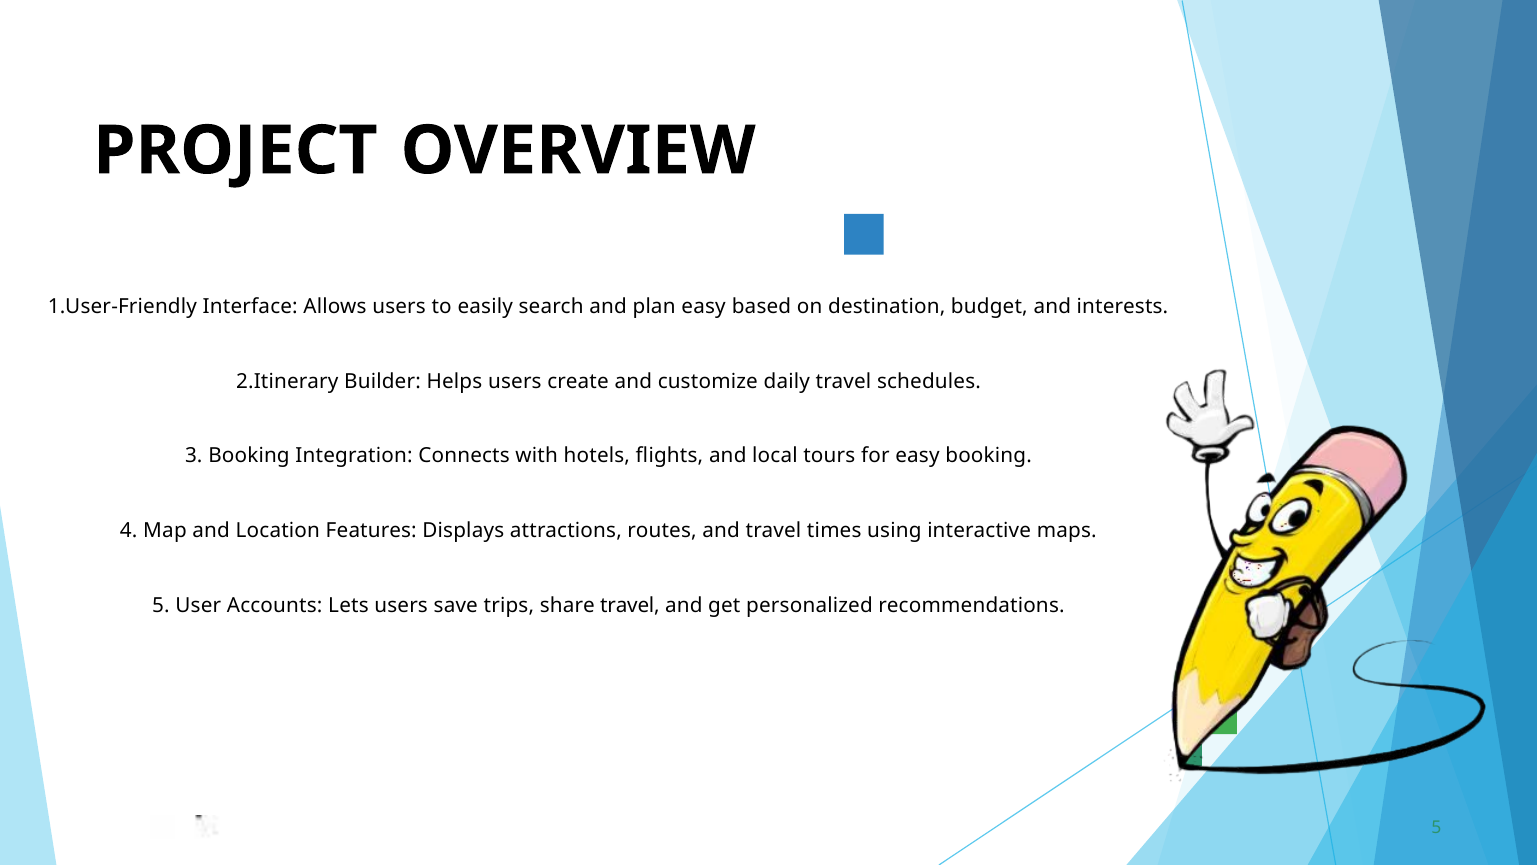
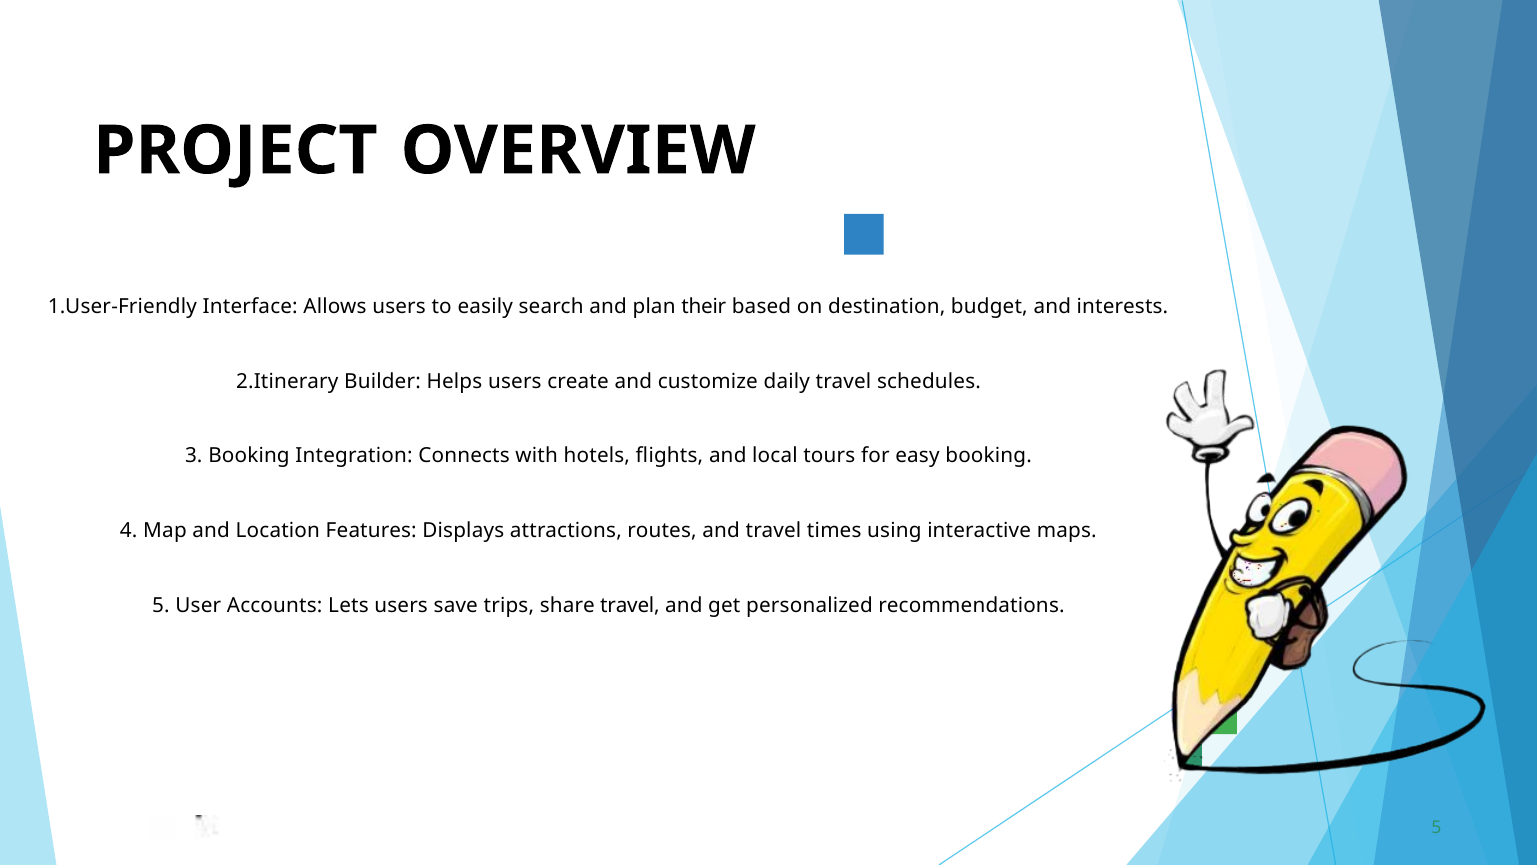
plan easy: easy -> their
